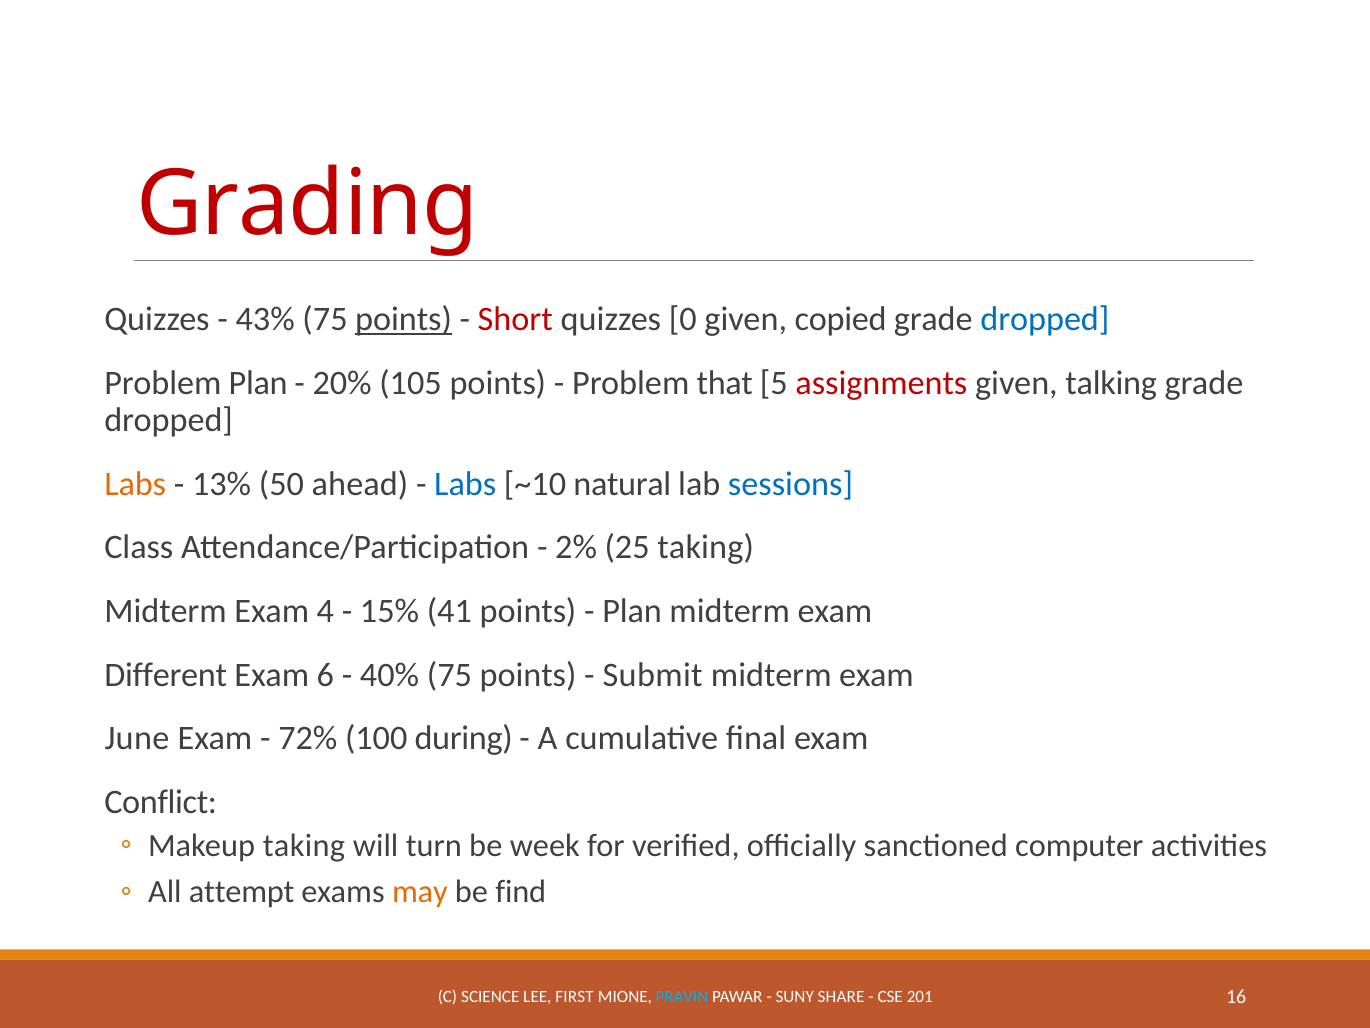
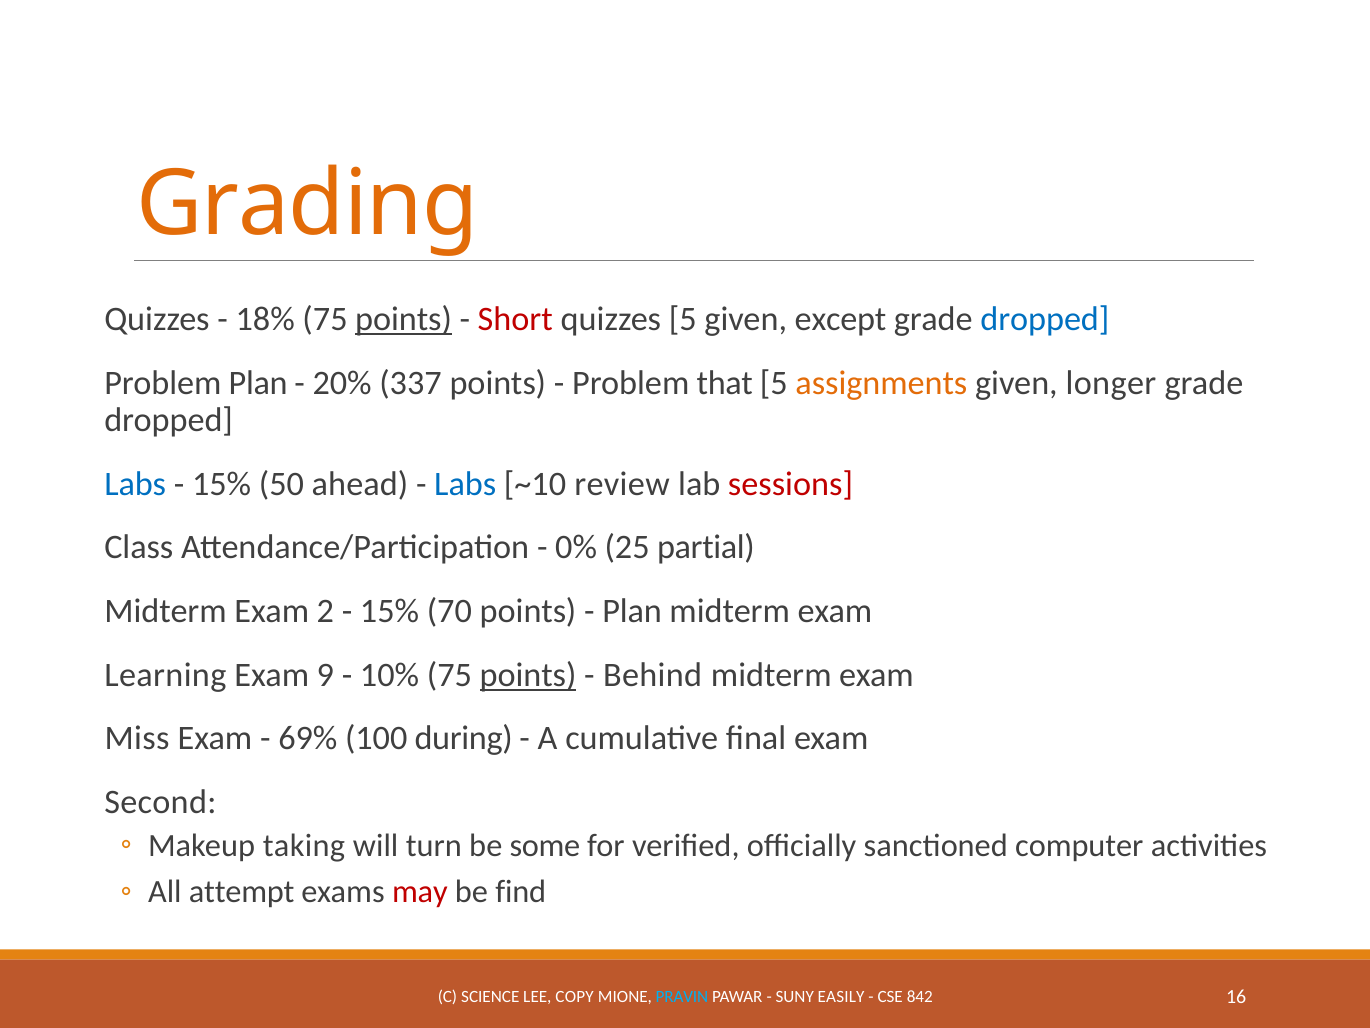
Grading colour: red -> orange
43%: 43% -> 18%
quizzes 0: 0 -> 5
copied: copied -> except
105: 105 -> 337
assignments colour: red -> orange
talking: talking -> longer
Labs at (135, 484) colour: orange -> blue
13% at (222, 484): 13% -> 15%
natural: natural -> review
sessions colour: blue -> red
2%: 2% -> 0%
25 taking: taking -> partial
4: 4 -> 2
41: 41 -> 70
Different: Different -> Learning
6: 6 -> 9
40%: 40% -> 10%
points at (528, 675) underline: none -> present
Submit: Submit -> Behind
June: June -> Miss
72%: 72% -> 69%
Conflict: Conflict -> Second
week: week -> some
may colour: orange -> red
FIRST: FIRST -> COPY
SHARE: SHARE -> EASILY
201: 201 -> 842
